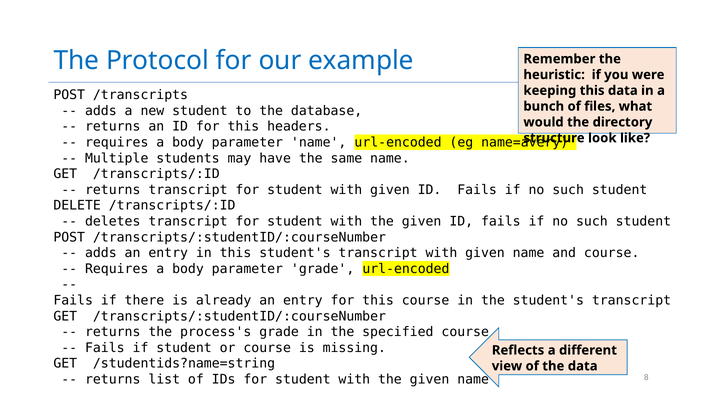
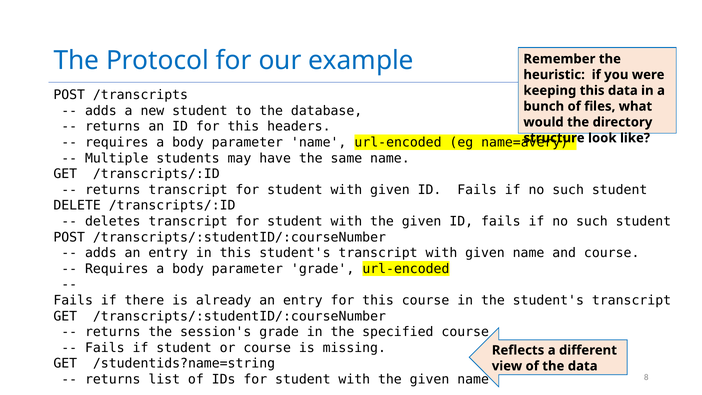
process's: process's -> session's
